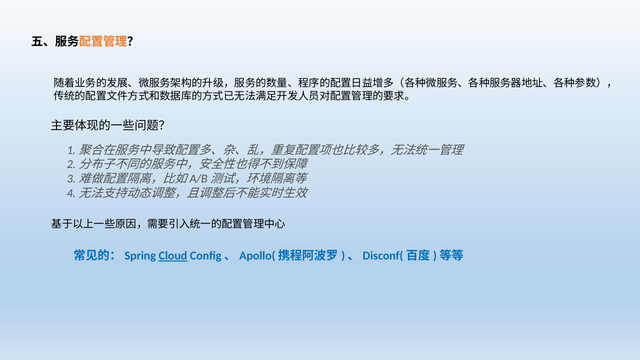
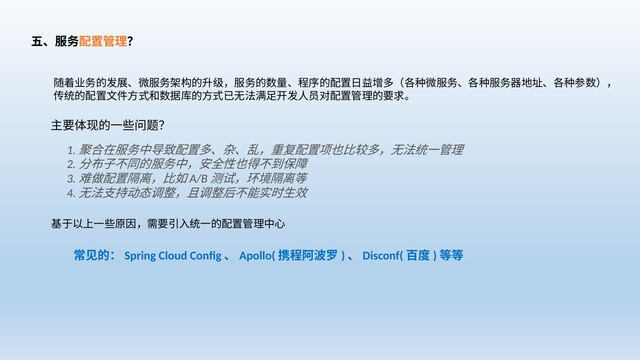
Cloud underline: present -> none
